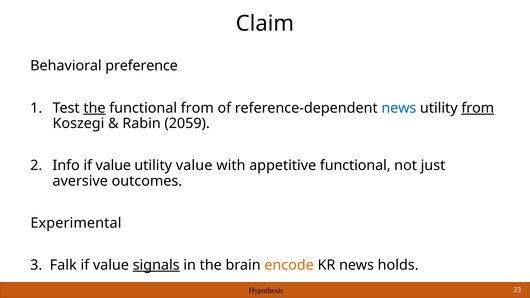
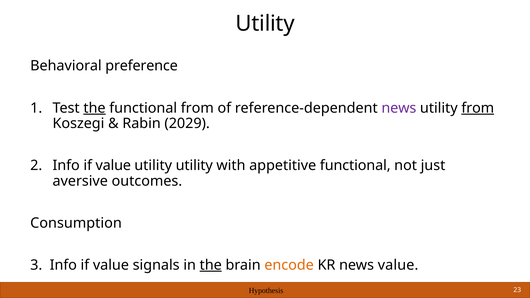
Claim at (265, 23): Claim -> Utility
news at (399, 108) colour: blue -> purple
2059: 2059 -> 2029
utility value: value -> utility
Experimental: Experimental -> Consumption
3 Falk: Falk -> Info
signals underline: present -> none
the at (211, 265) underline: none -> present
news holds: holds -> value
